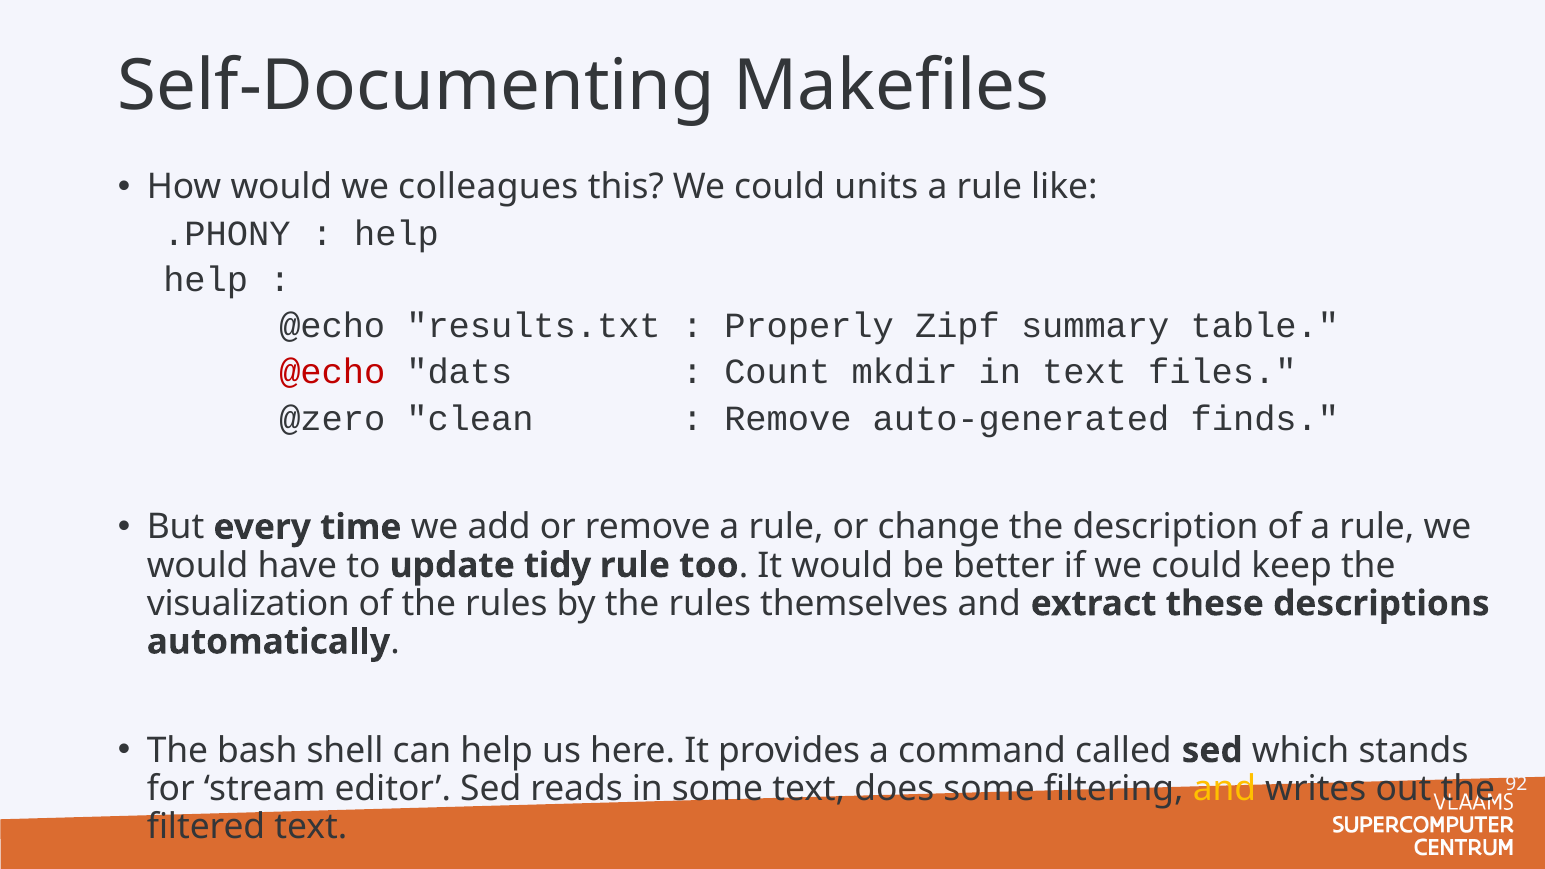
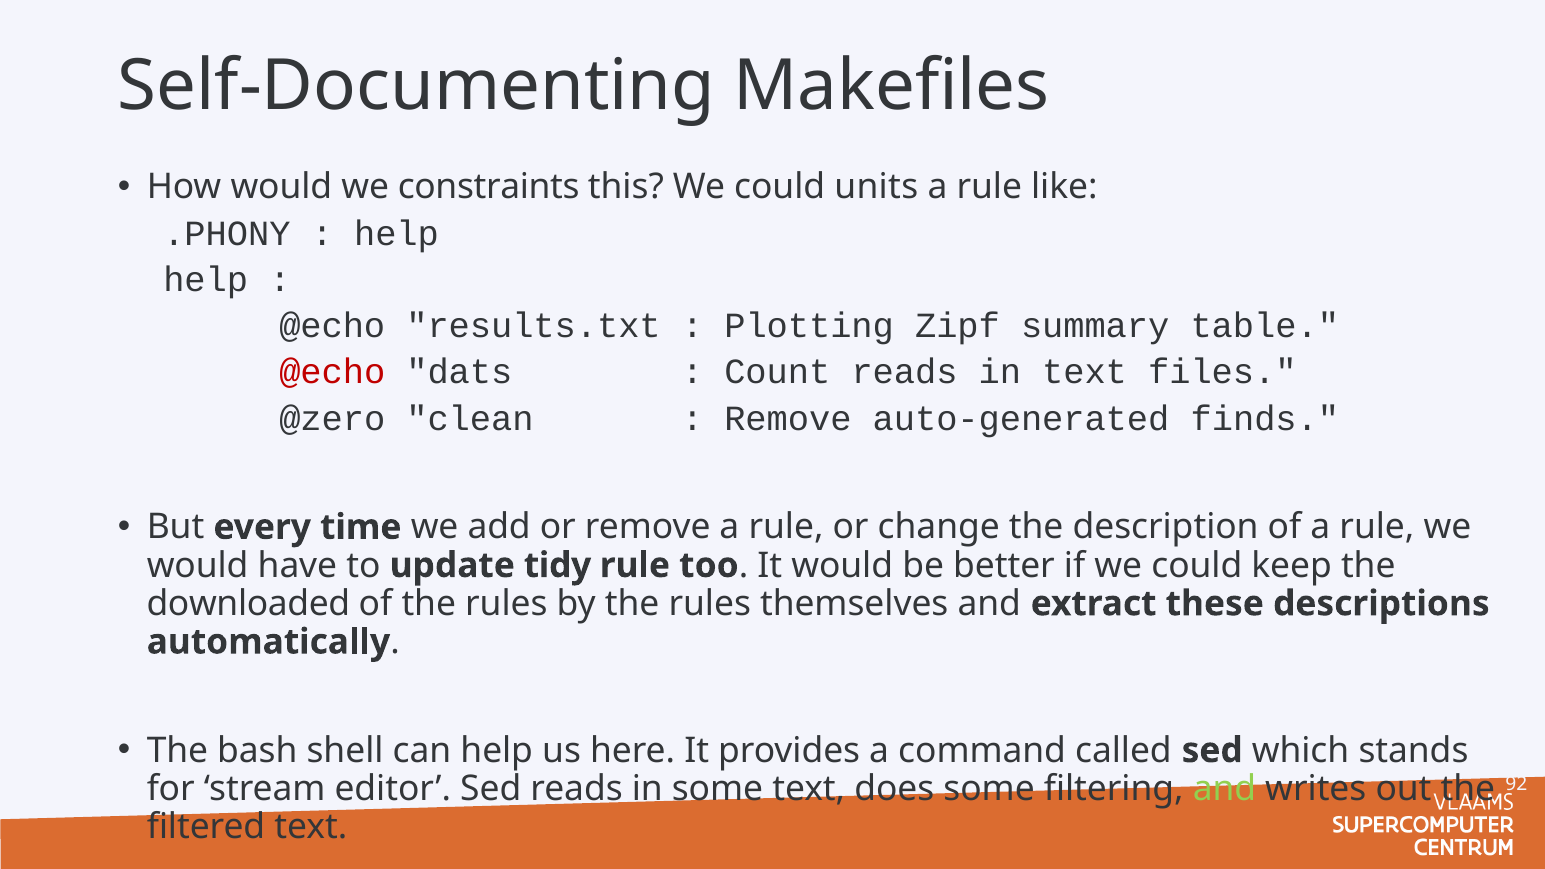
colleagues: colleagues -> constraints
Properly: Properly -> Plotting
Count mkdir: mkdir -> reads
visualization: visualization -> downloaded
and at (1225, 789) colour: yellow -> light green
